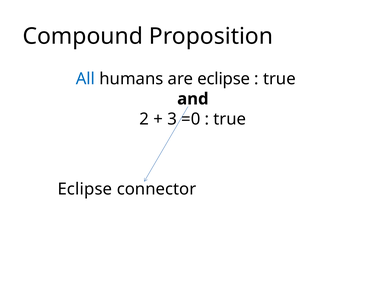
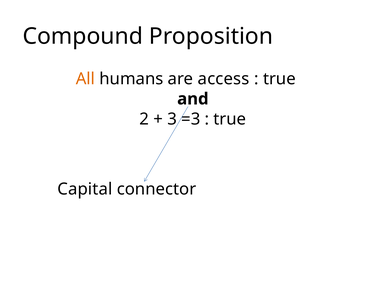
All colour: blue -> orange
are eclipse: eclipse -> access
=0: =0 -> =3
Eclipse at (85, 189): Eclipse -> Capital
